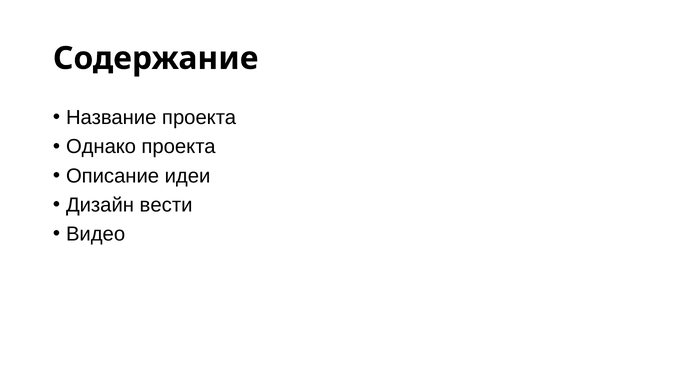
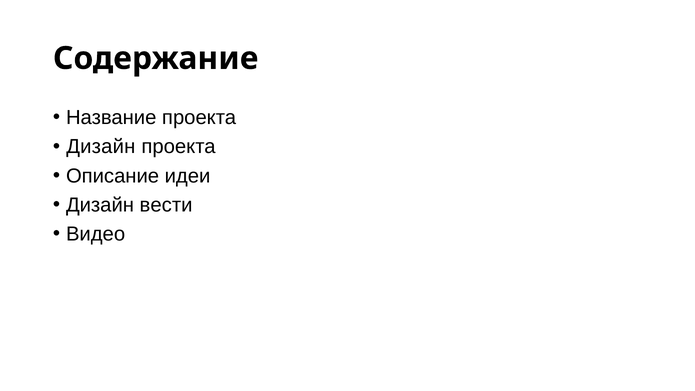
Однако at (101, 147): Однако -> Дизайн
